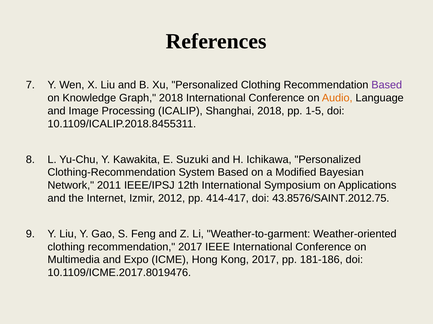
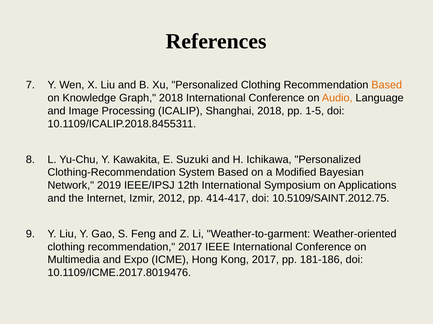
Based at (387, 85) colour: purple -> orange
2011: 2011 -> 2019
43.8576/SAINT.2012.75: 43.8576/SAINT.2012.75 -> 10.5109/SAINT.2012.75
